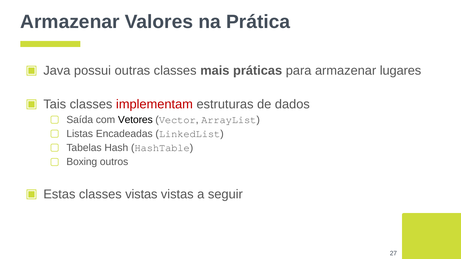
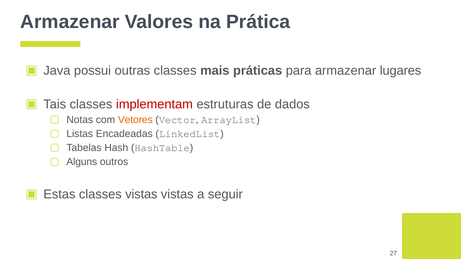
Saída: Saída -> Notas
Vetores colour: black -> orange
Boxing: Boxing -> Alguns
